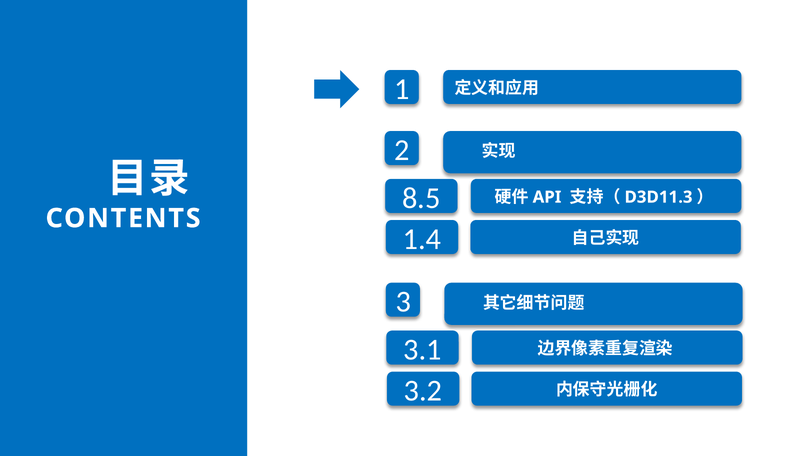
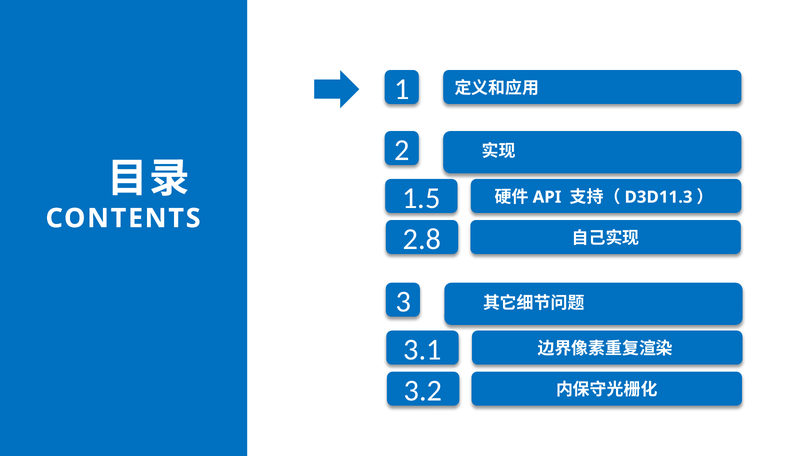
8.5: 8.5 -> 1.5
1.4: 1.4 -> 2.8
